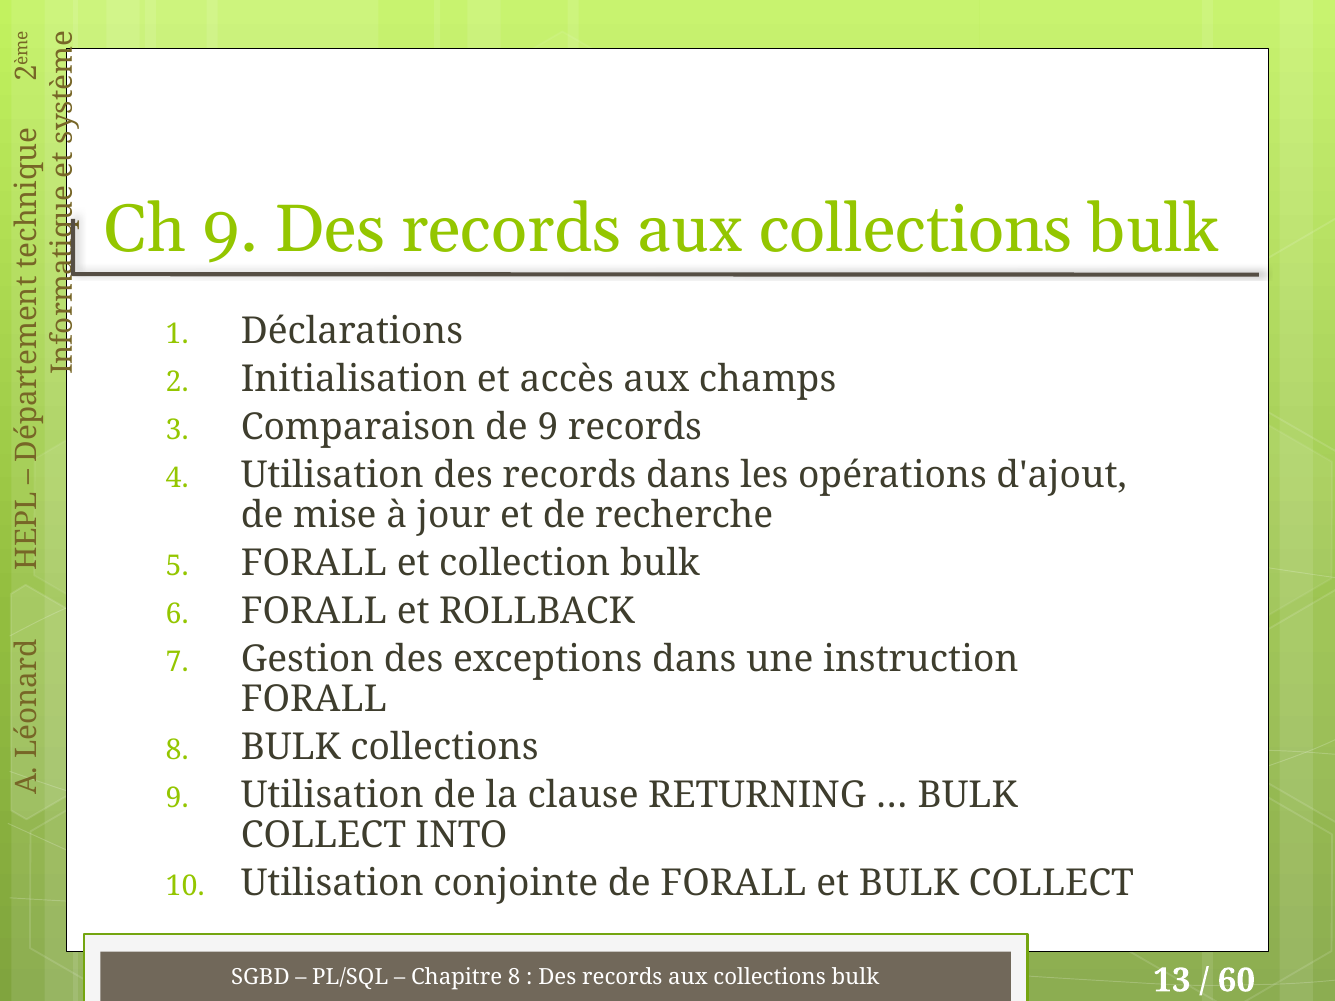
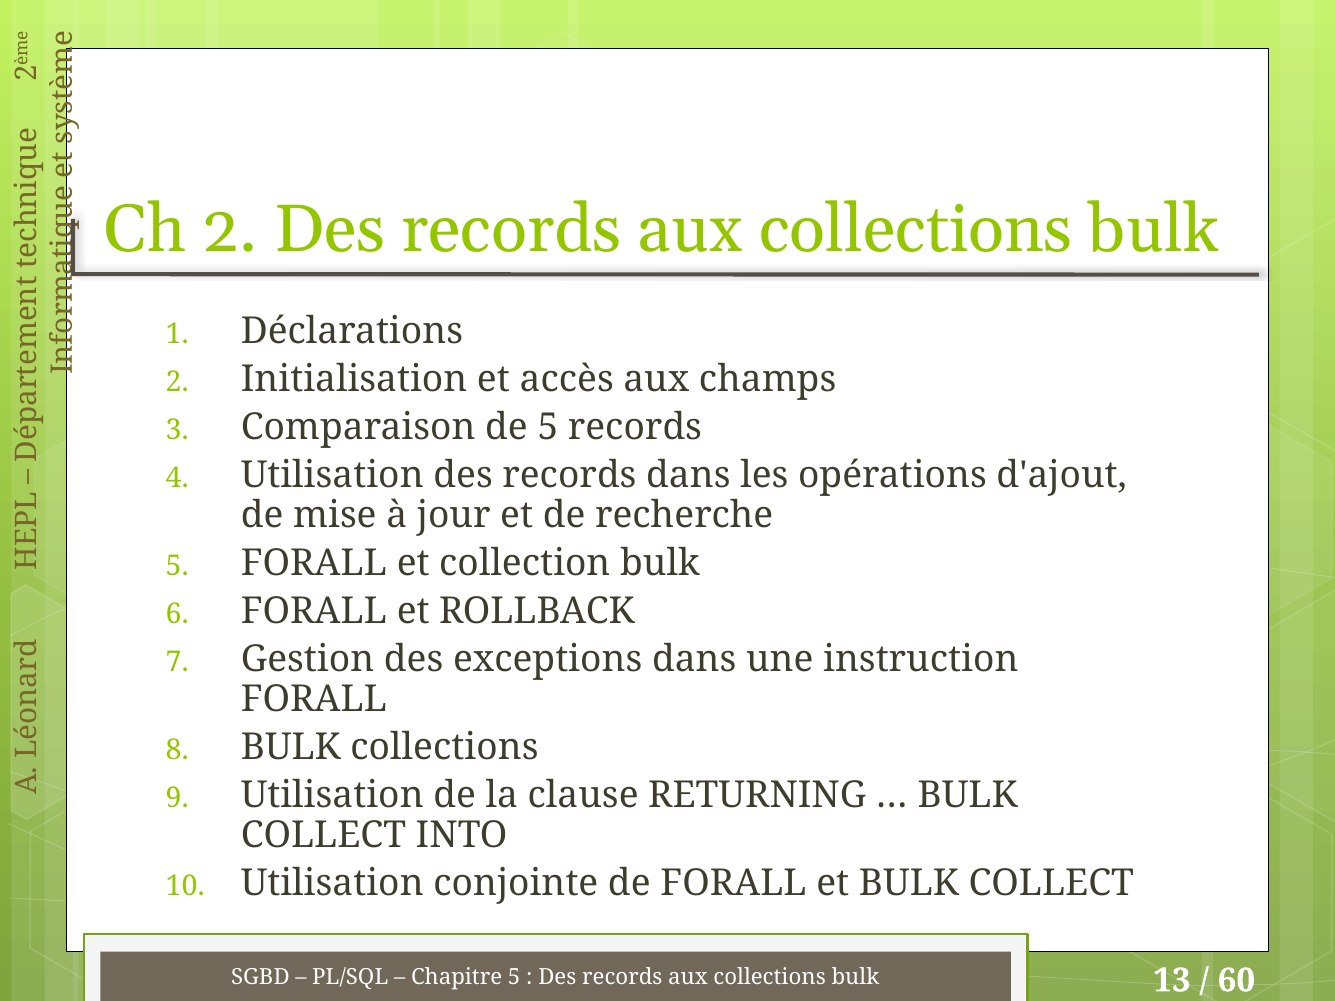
Ch 9: 9 -> 2
de 9: 9 -> 5
Chapitre 8: 8 -> 5
